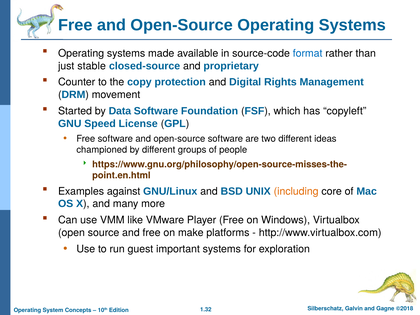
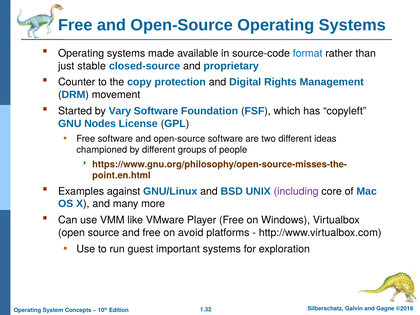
Data: Data -> Vary
Speed: Speed -> Nodes
including colour: orange -> purple
make: make -> avoid
